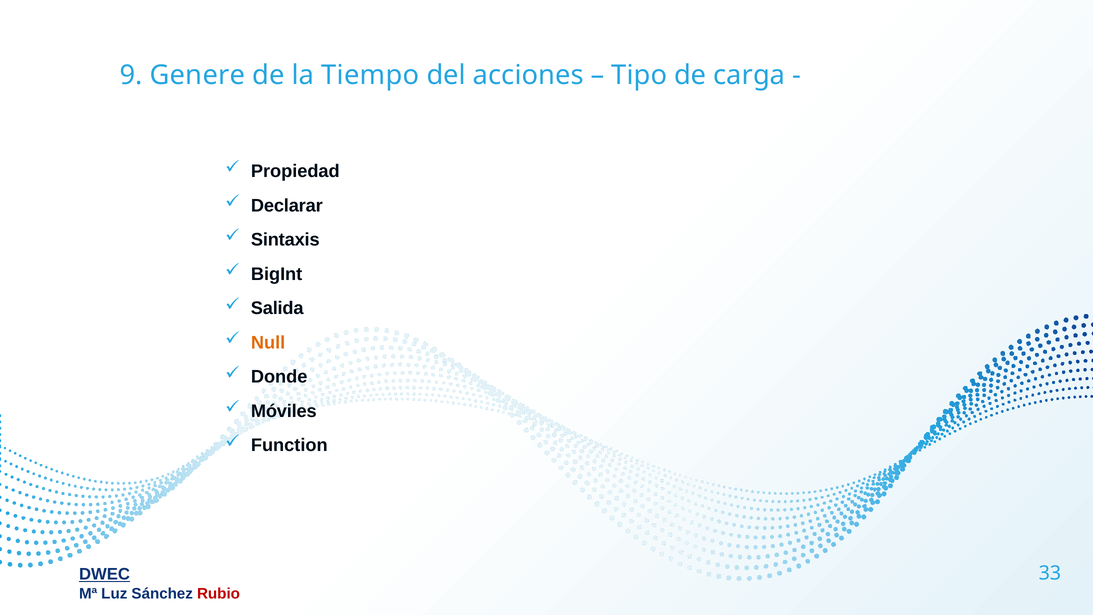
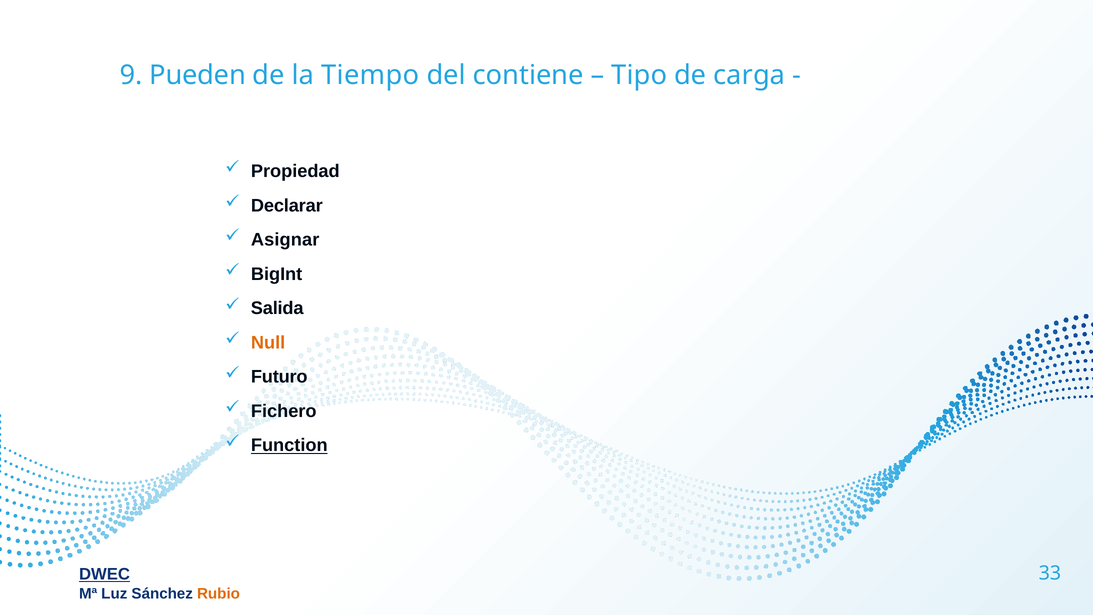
Genere: Genere -> Pueden
acciones: acciones -> contiene
Sintaxis: Sintaxis -> Asignar
Donde: Donde -> Futuro
Móviles: Móviles -> Fichero
Function underline: none -> present
Rubio colour: red -> orange
